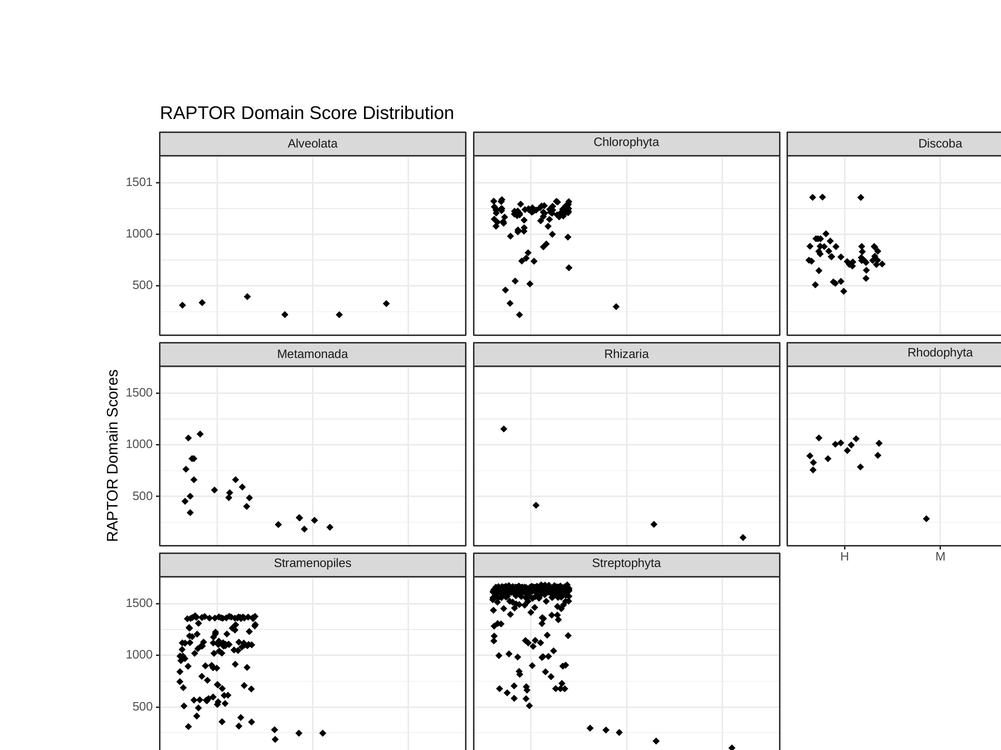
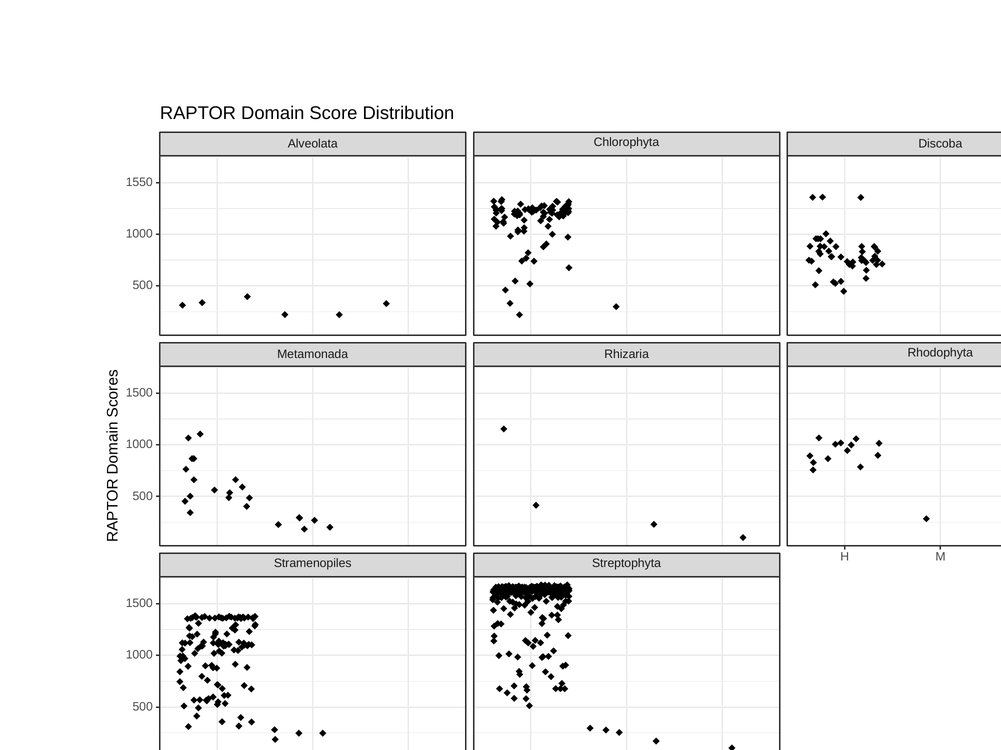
1501: 1501 -> 1550
